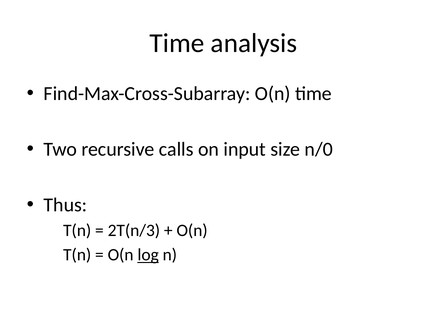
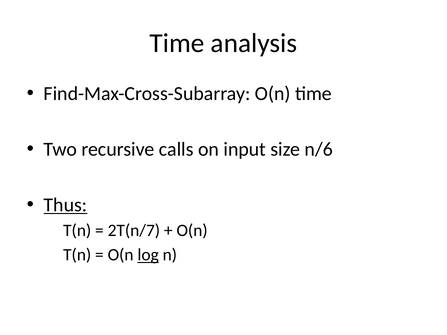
n/0: n/0 -> n/6
Thus underline: none -> present
2T(n/3: 2T(n/3 -> 2T(n/7
